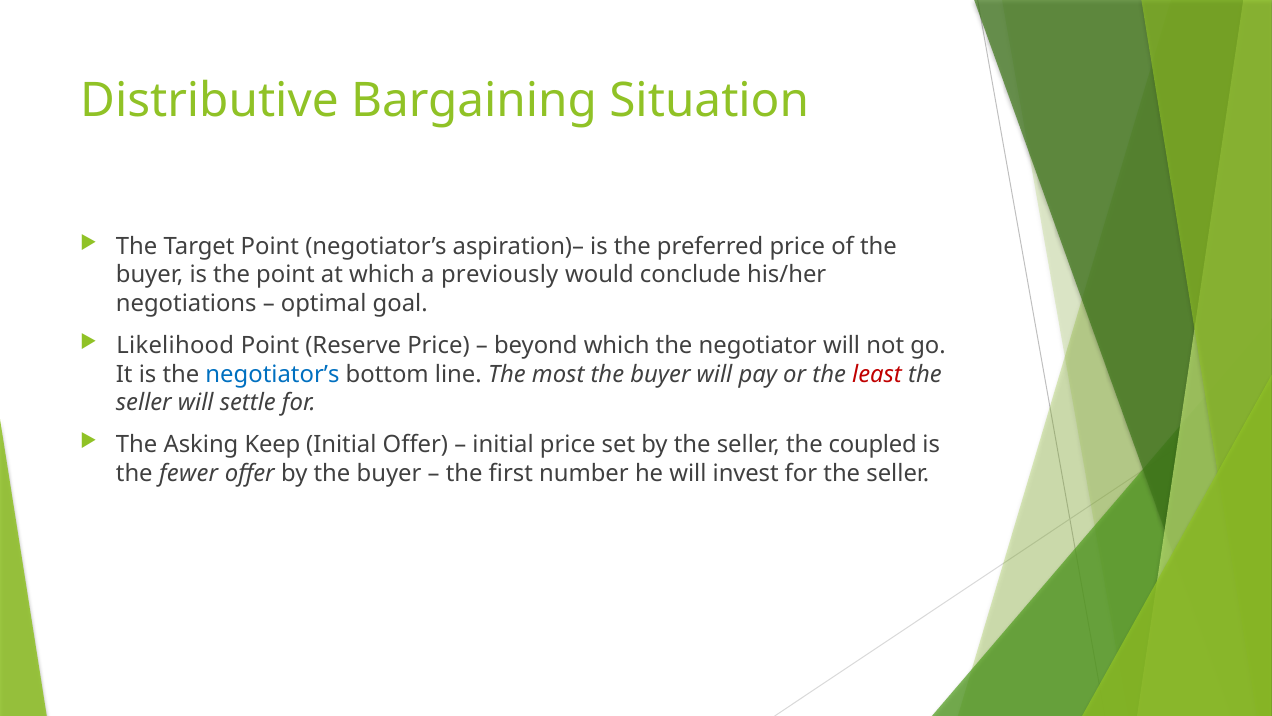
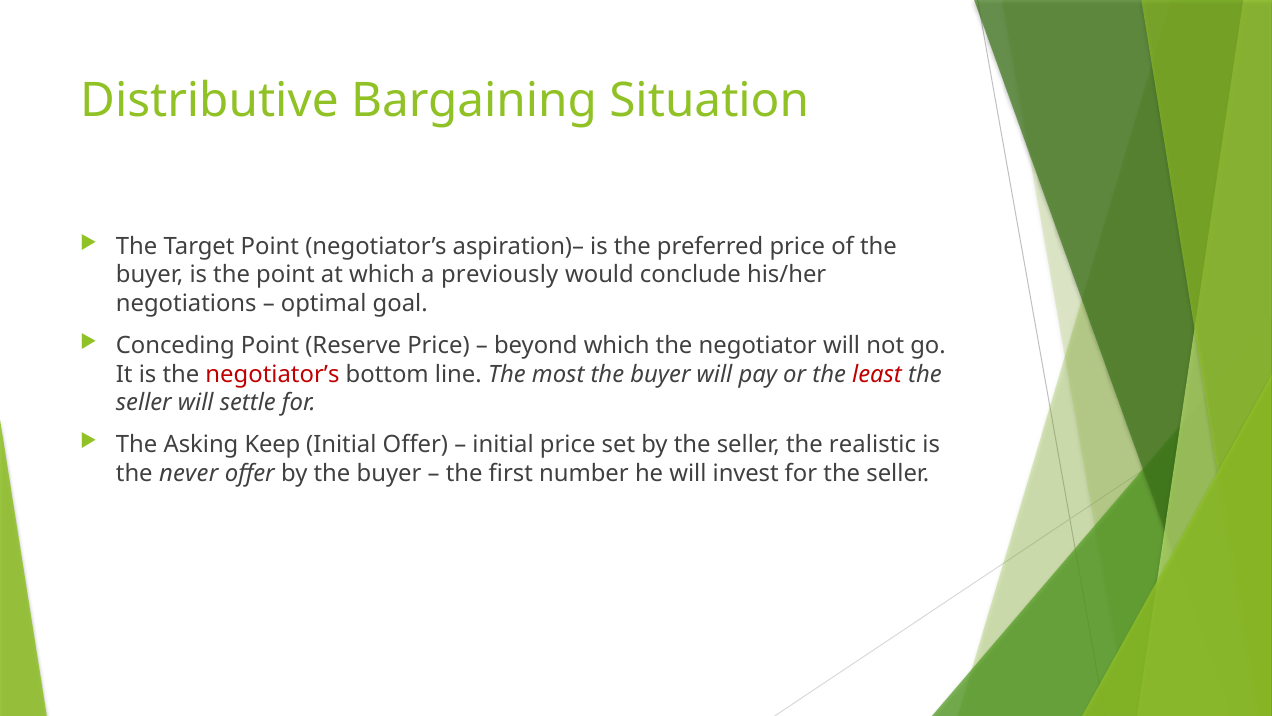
Likelihood: Likelihood -> Conceding
negotiator’s at (272, 374) colour: blue -> red
coupled: coupled -> realistic
fewer: fewer -> never
